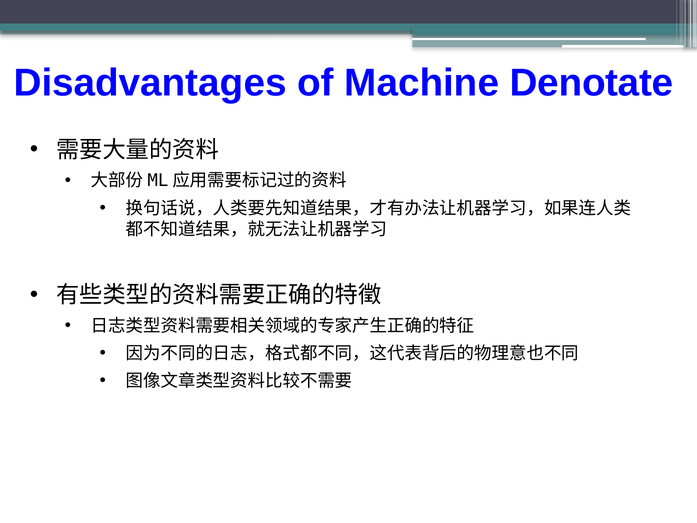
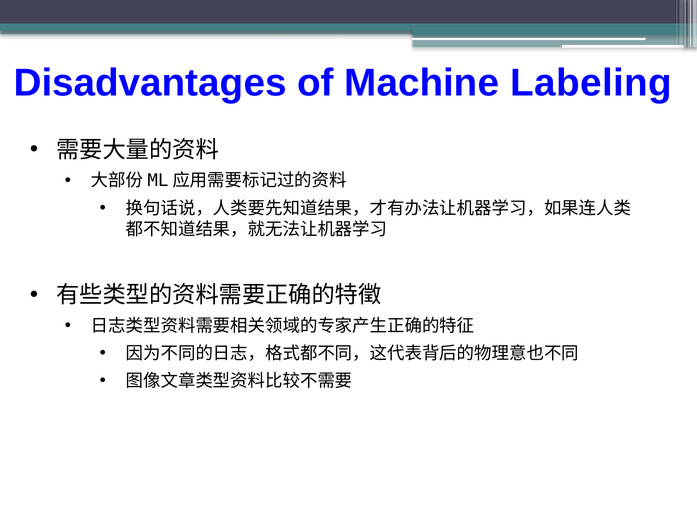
Denotate: Denotate -> Labeling
